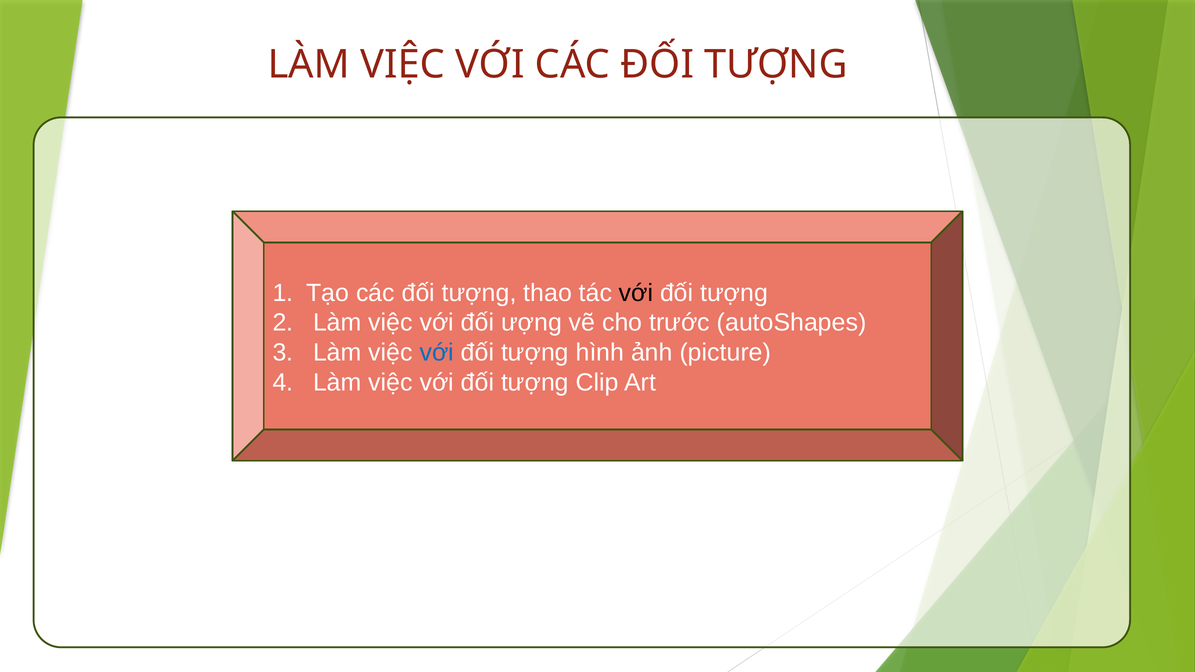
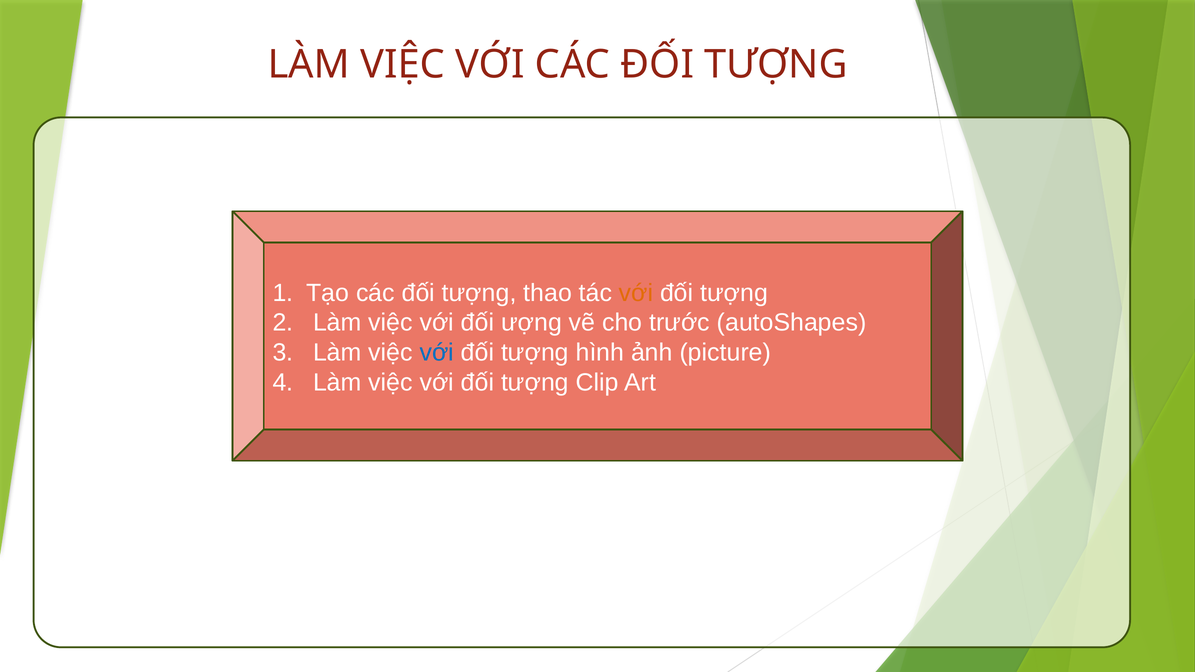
với at (636, 293) colour: black -> orange
